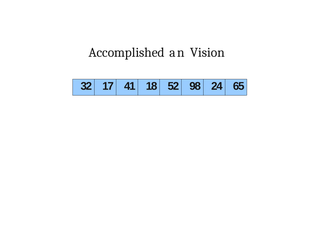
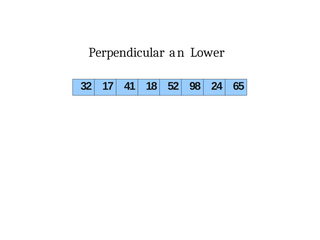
Accomplished: Accomplished -> Perpendicular
Vision: Vision -> Lower
